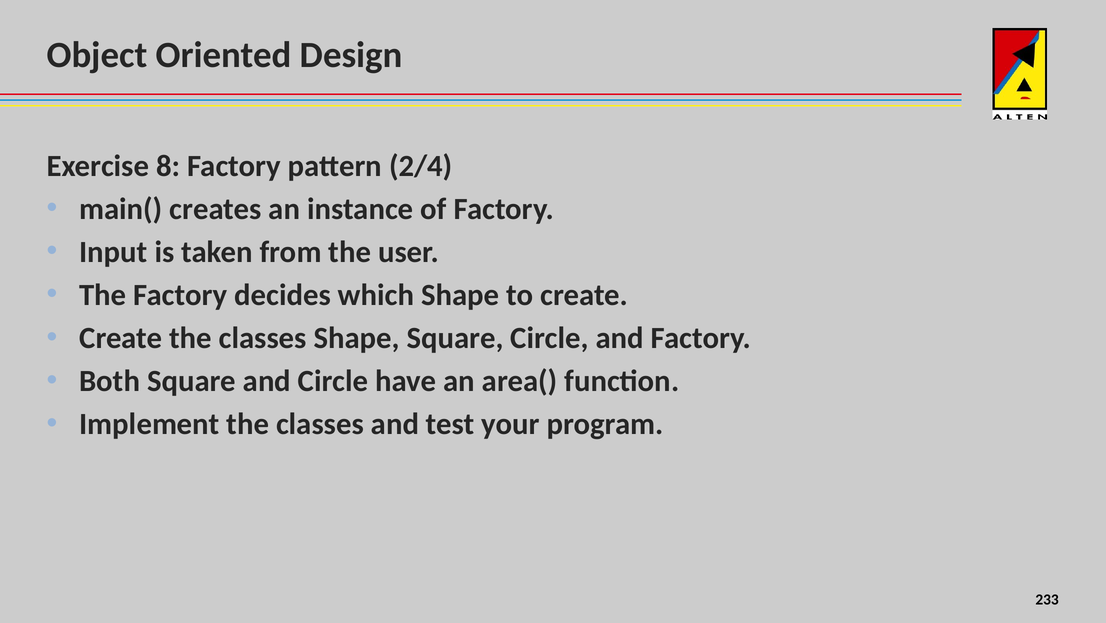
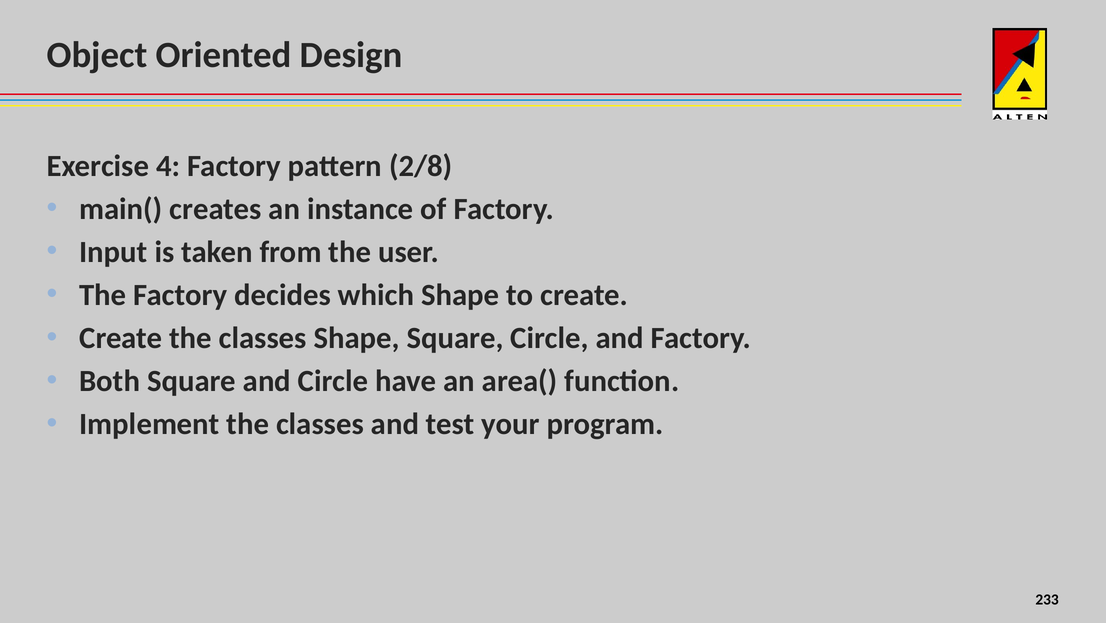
8: 8 -> 4
2/4: 2/4 -> 2/8
